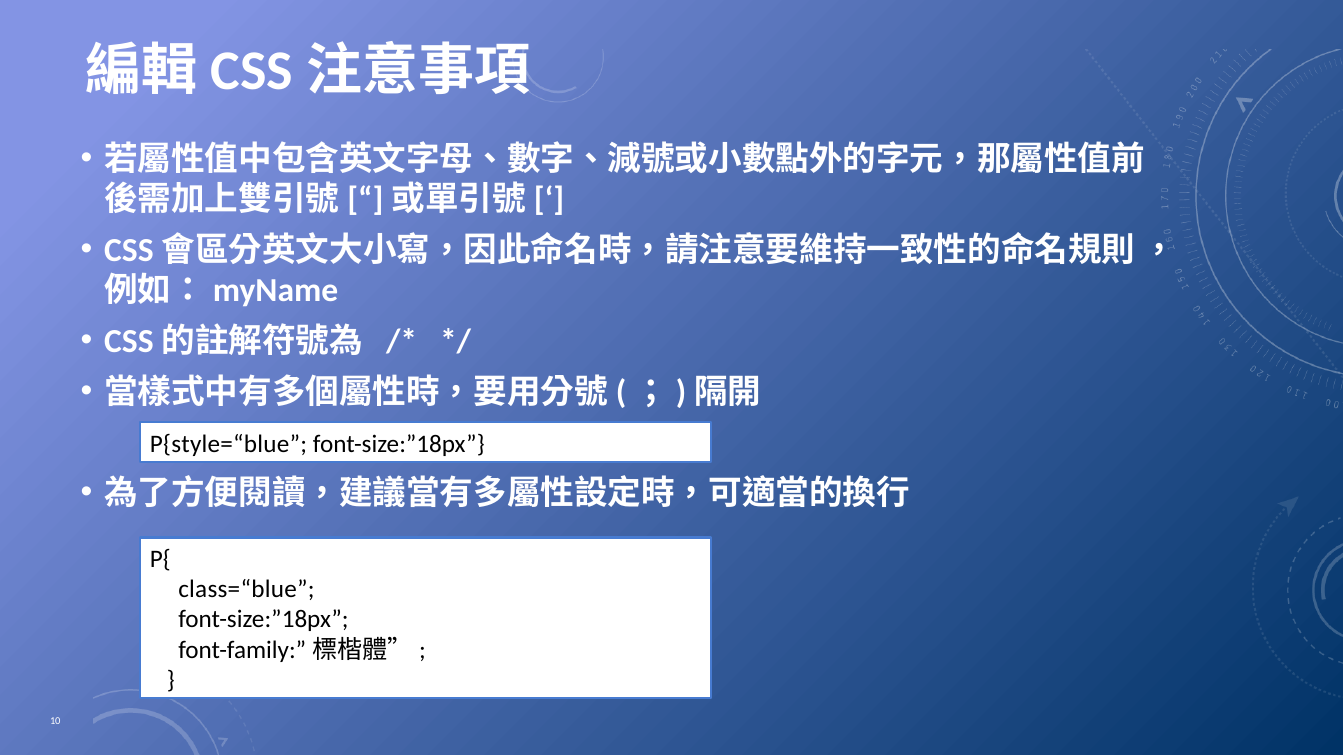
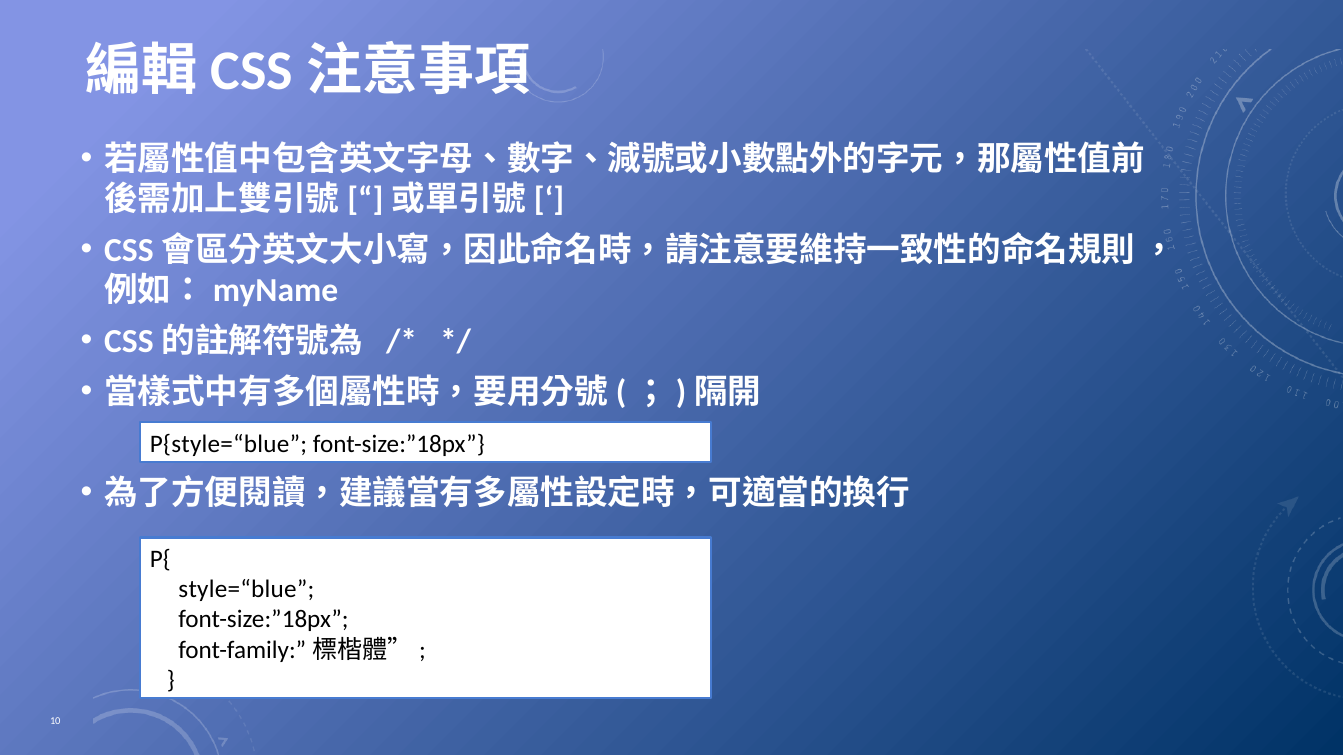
class=“blue: class=“blue -> style=“blue
